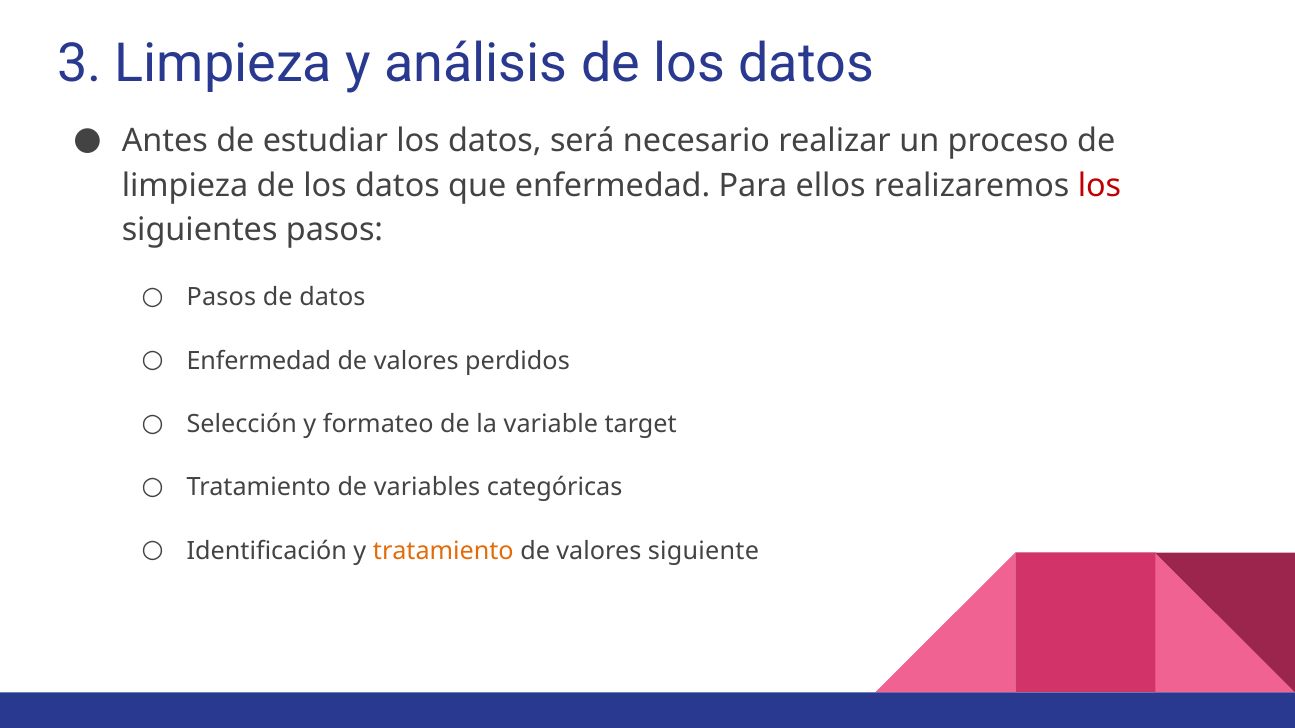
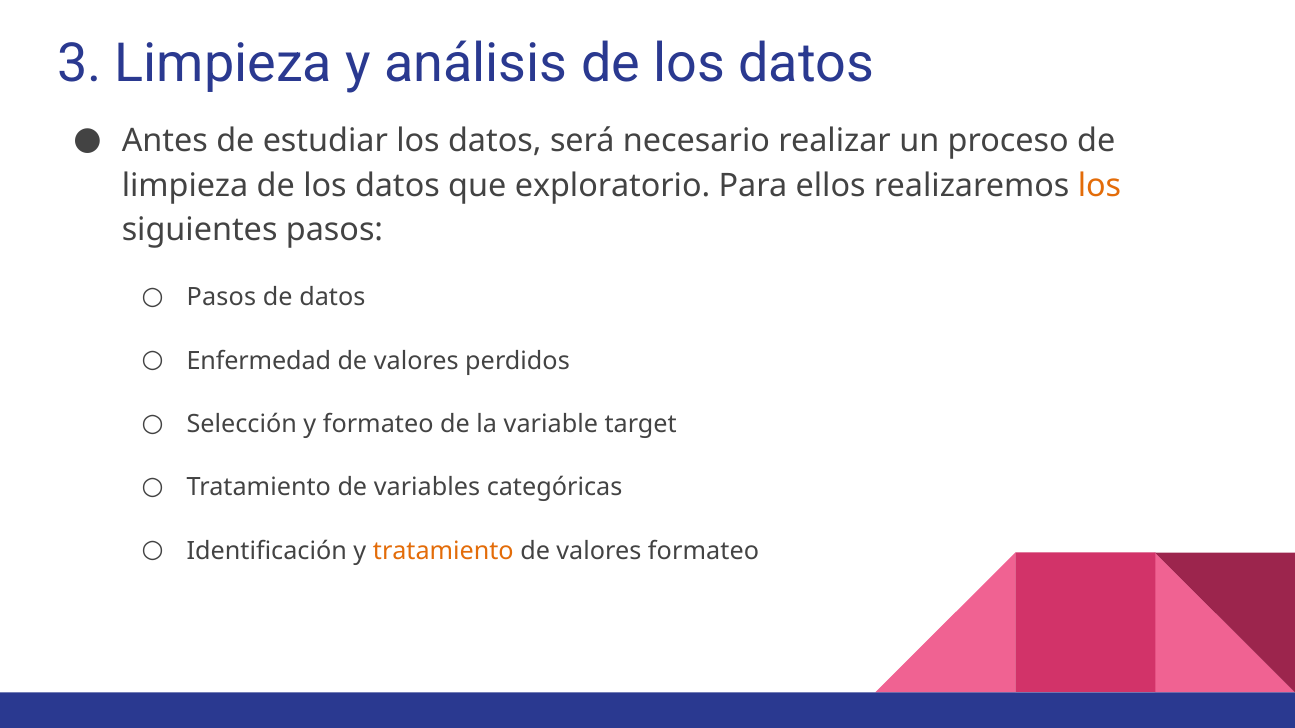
que enfermedad: enfermedad -> exploratorio
los at (1100, 186) colour: red -> orange
valores siguiente: siguiente -> formateo
